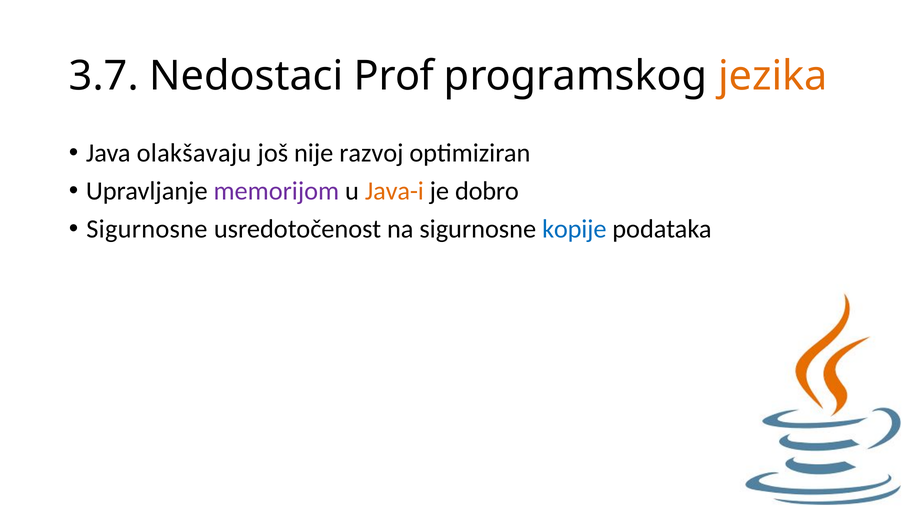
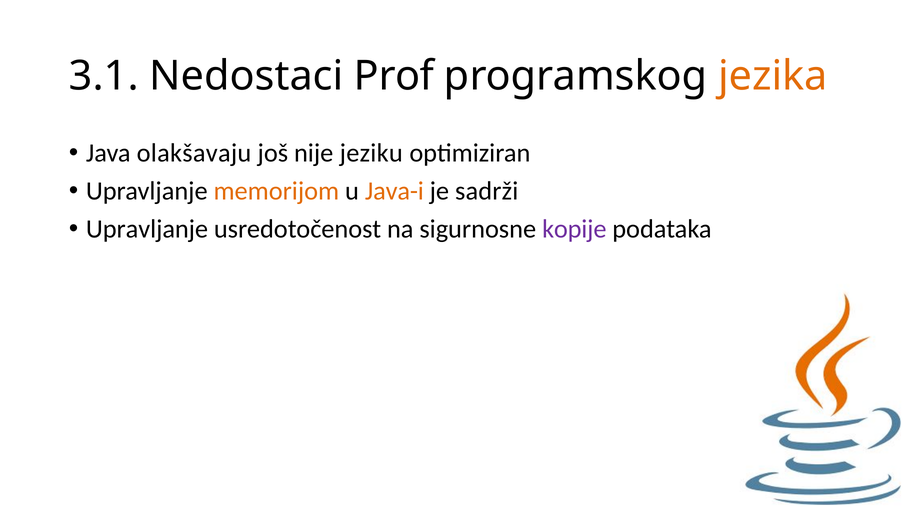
3.7: 3.7 -> 3.1
razvoj: razvoj -> jeziku
memorijom colour: purple -> orange
dobro: dobro -> sadrži
Sigurnosne at (147, 229): Sigurnosne -> Upravljanje
kopije colour: blue -> purple
